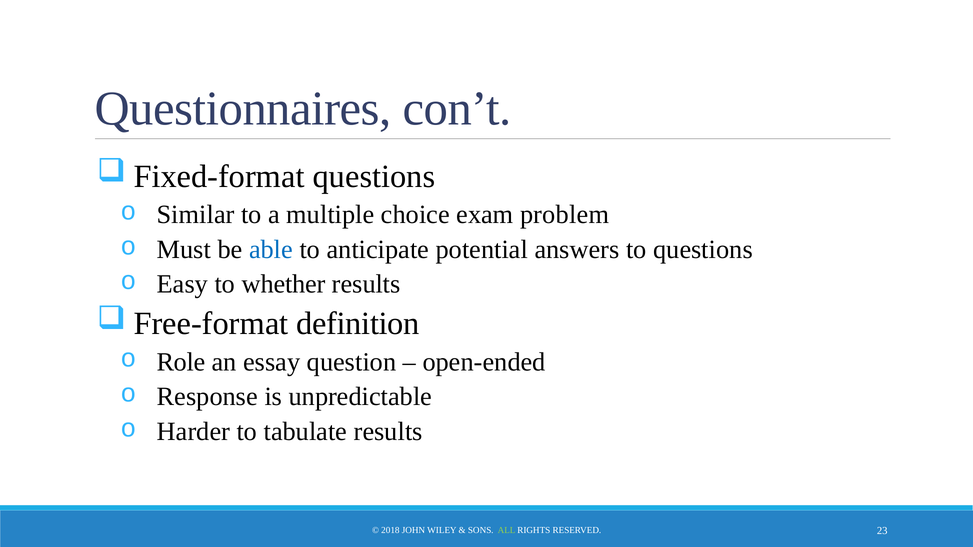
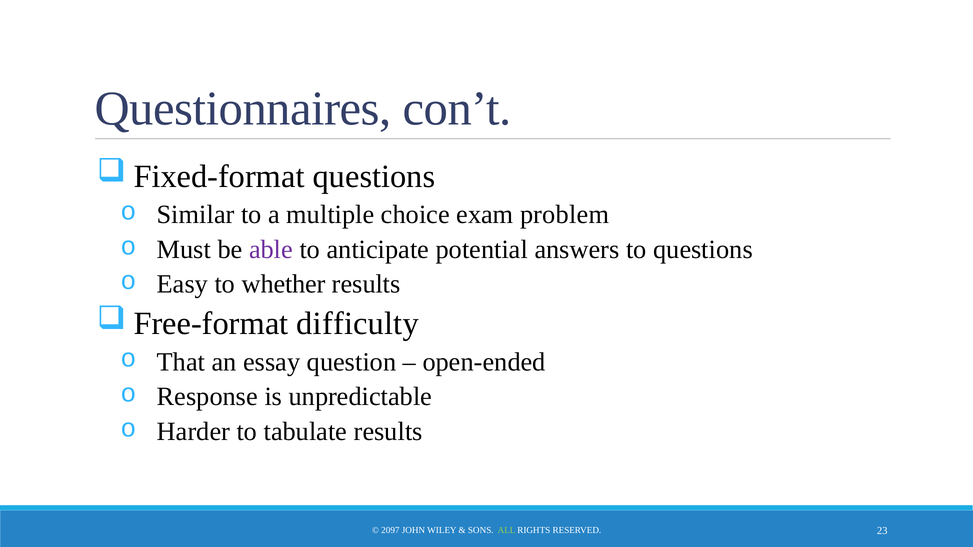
able colour: blue -> purple
definition: definition -> difficulty
Role: Role -> That
2018: 2018 -> 2097
